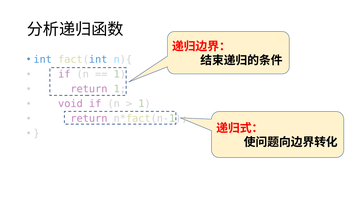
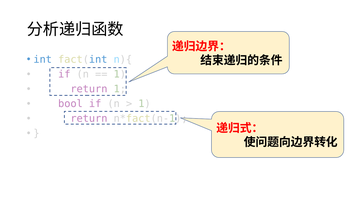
void: void -> bool
